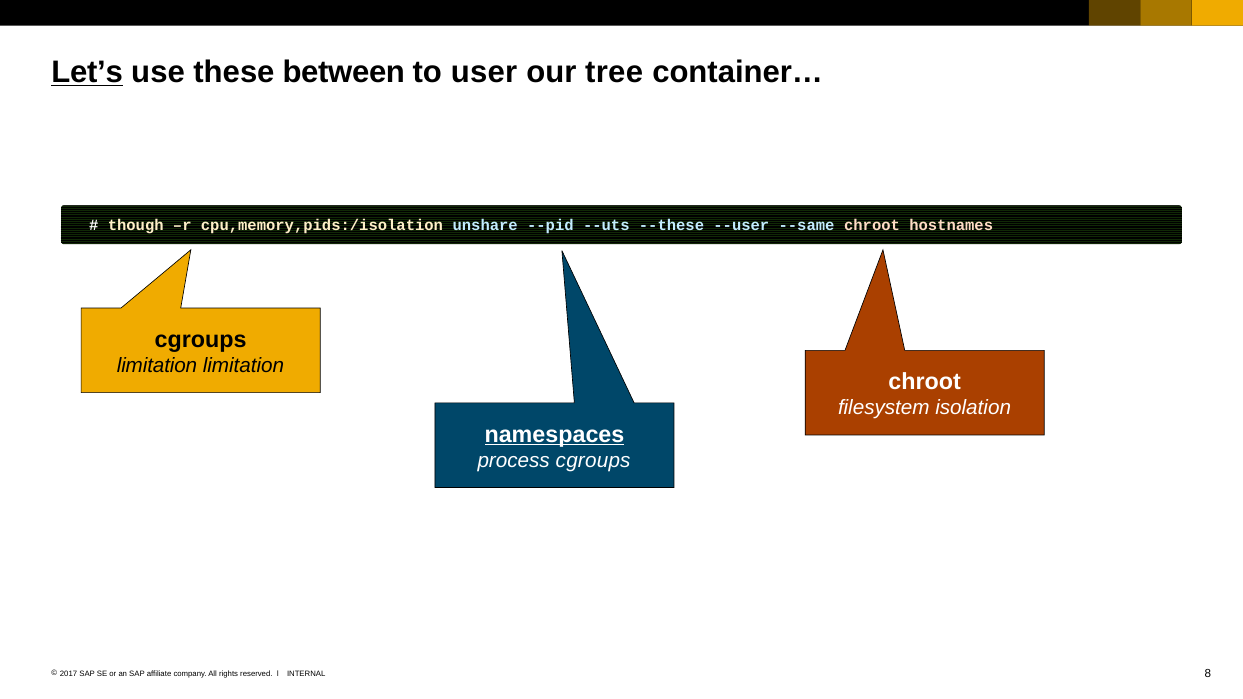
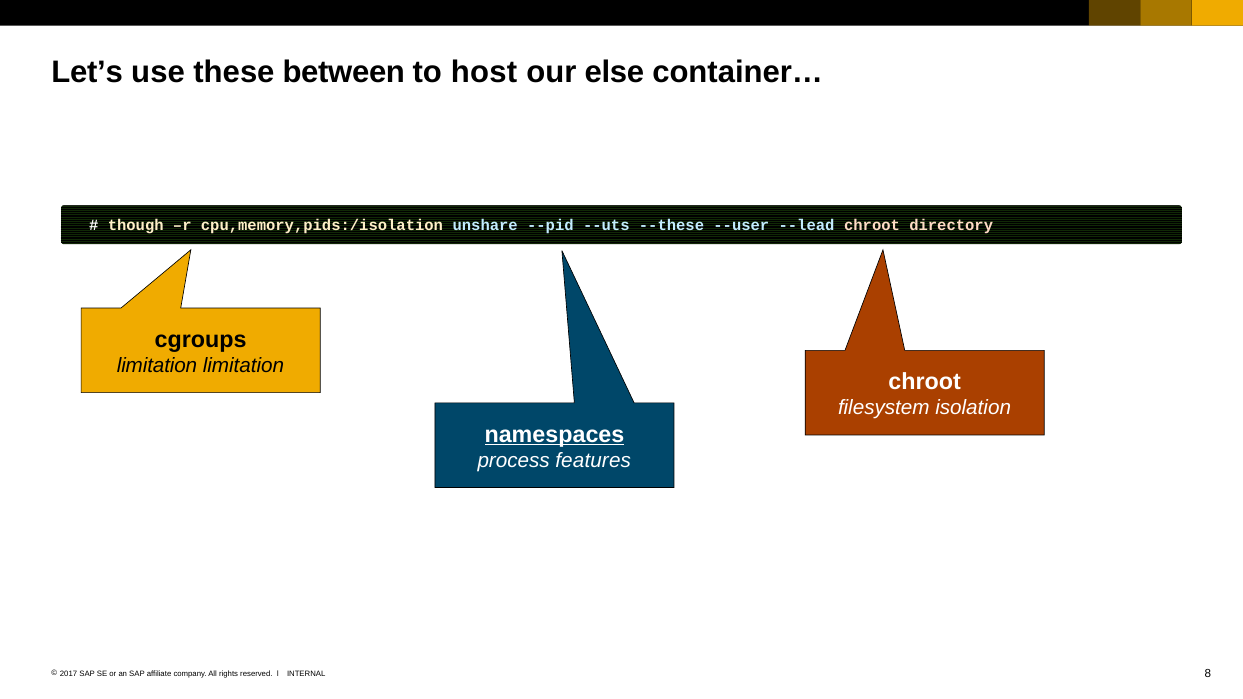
Let’s underline: present -> none
user: user -> host
tree: tree -> else
--same: --same -> --lead
hostnames: hostnames -> directory
process cgroups: cgroups -> features
